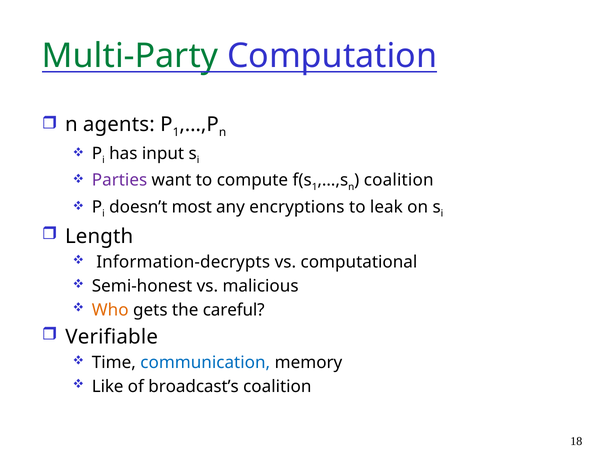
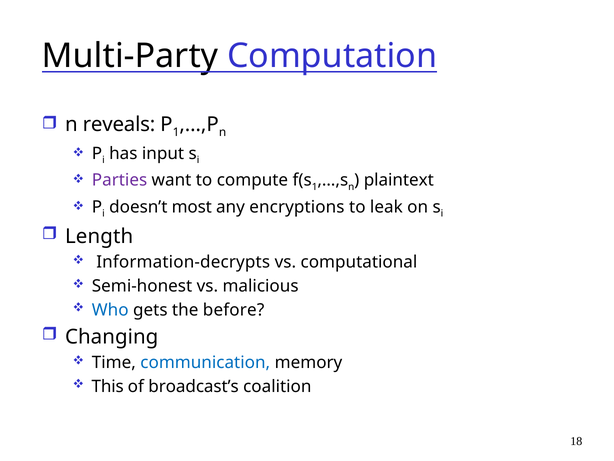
Multi-Party colour: green -> black
agents: agents -> reveals
coalition at (399, 180): coalition -> plaintext
Who colour: orange -> blue
careful: careful -> before
Verifiable: Verifiable -> Changing
Like: Like -> This
